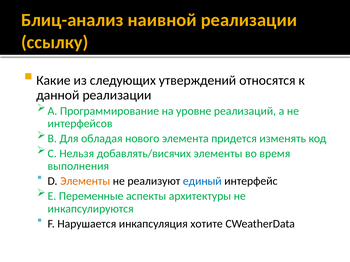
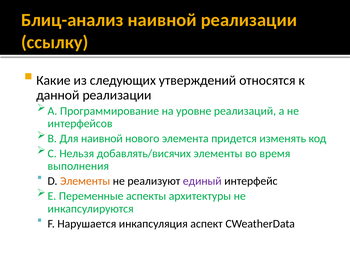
Для обладая: обладая -> наивной
единый colour: blue -> purple
хотите: хотите -> аспект
